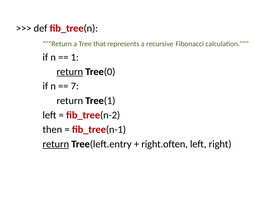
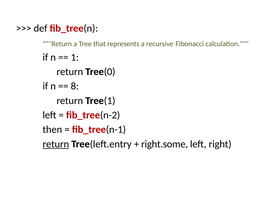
return at (70, 72) underline: present -> none
7: 7 -> 8
right.often: right.often -> right.some
